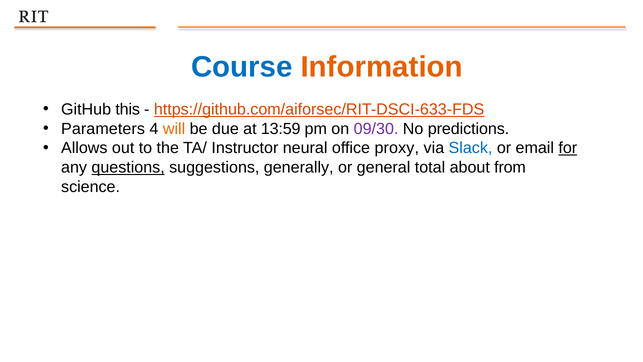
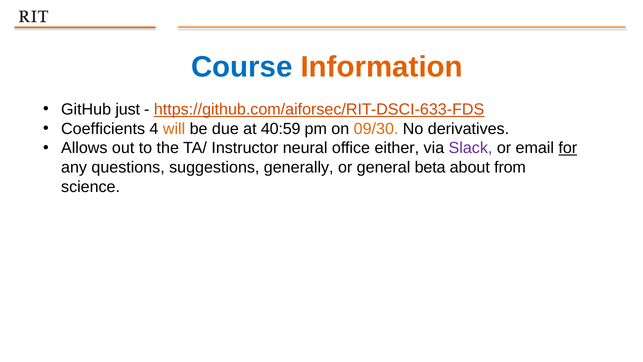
this: this -> just
Parameters: Parameters -> Coefficients
13:59: 13:59 -> 40:59
09/30 colour: purple -> orange
predictions: predictions -> derivatives
proxy: proxy -> either
Slack colour: blue -> purple
questions underline: present -> none
total: total -> beta
